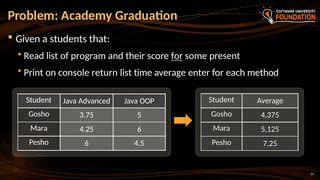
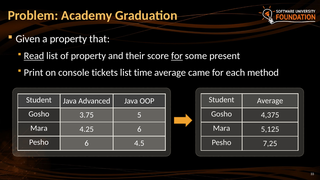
a students: students -> property
Read underline: none -> present
of program: program -> property
return: return -> tickets
enter: enter -> came
